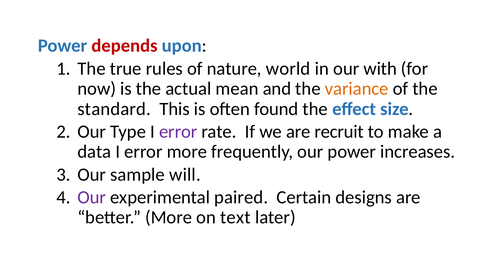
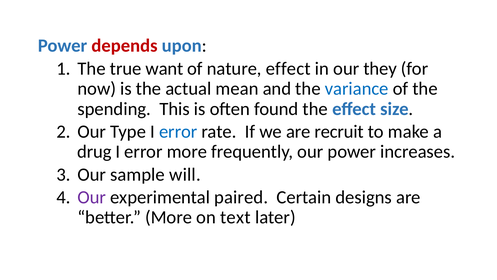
rules: rules -> want
nature world: world -> effect
with: with -> they
variance colour: orange -> blue
standard: standard -> spending
error at (178, 131) colour: purple -> blue
data: data -> drug
